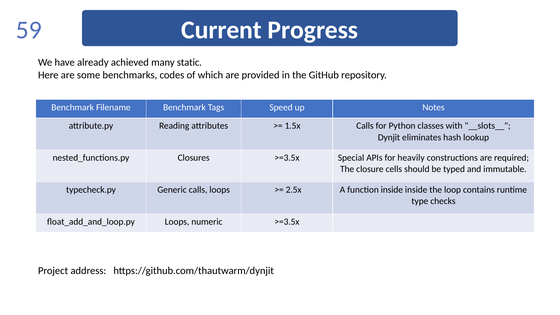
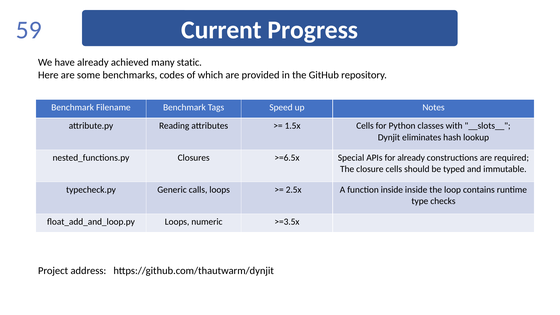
1.5x Calls: Calls -> Cells
Closures >=3.5x: >=3.5x -> >=6.5x
for heavily: heavily -> already
